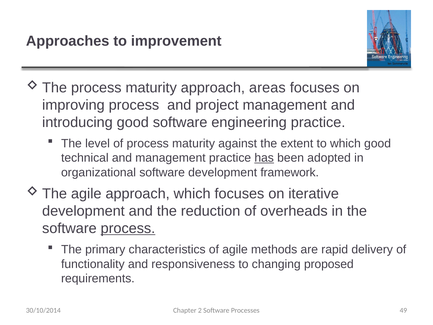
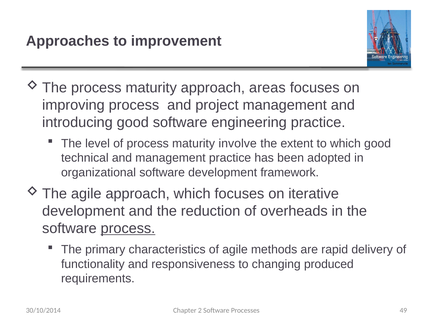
against: against -> involve
has underline: present -> none
proposed: proposed -> produced
